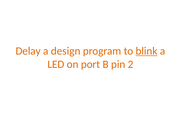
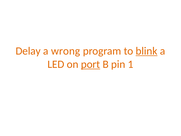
design: design -> wrong
port underline: none -> present
2: 2 -> 1
